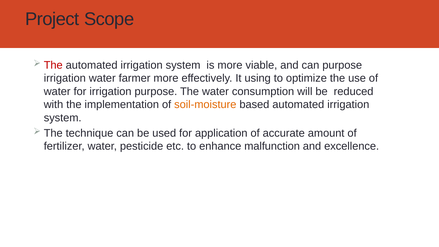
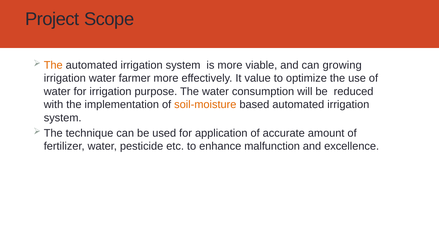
The at (53, 65) colour: red -> orange
can purpose: purpose -> growing
using: using -> value
